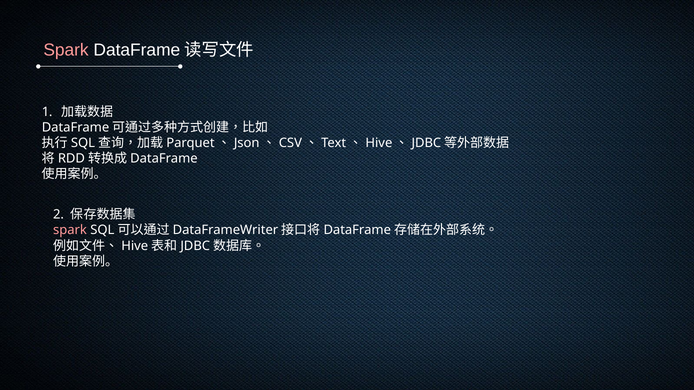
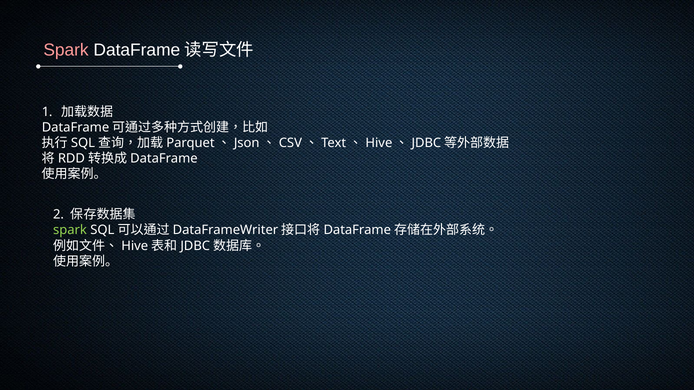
spark at (70, 230) colour: pink -> light green
